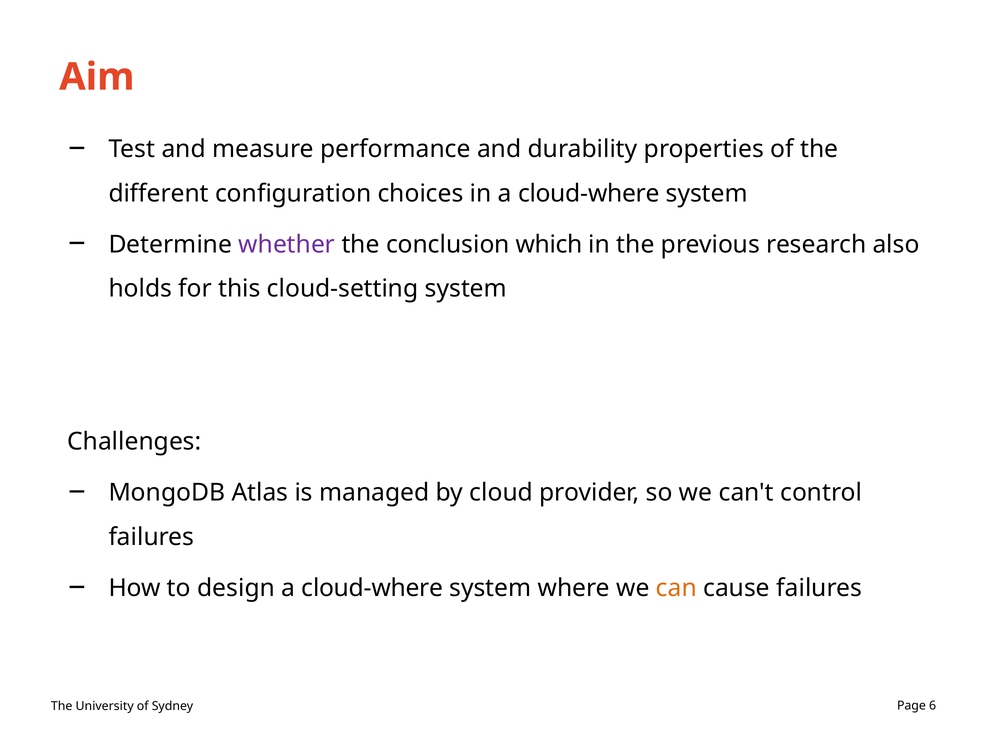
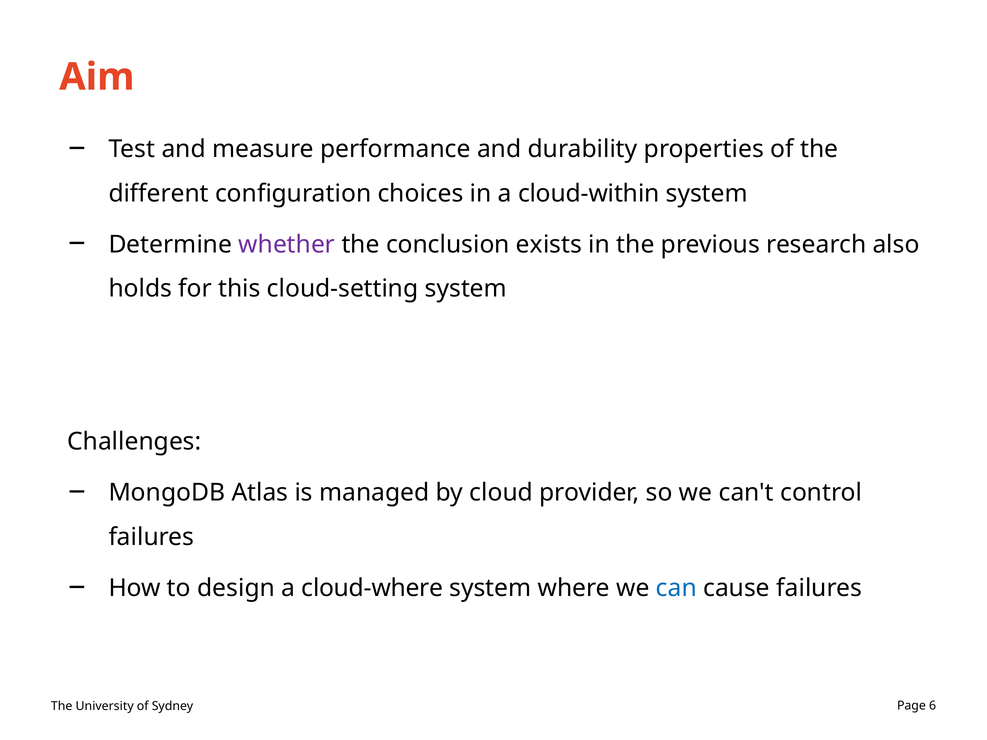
in a cloud-where: cloud-where -> cloud-within
which: which -> exists
can colour: orange -> blue
